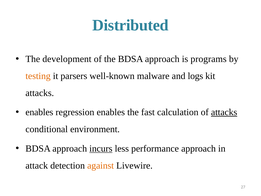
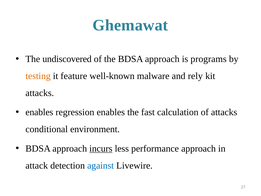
Distributed: Distributed -> Ghemawat
development: development -> undiscovered
parsers: parsers -> feature
logs: logs -> rely
attacks at (224, 112) underline: present -> none
against colour: orange -> blue
